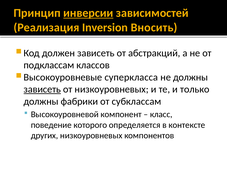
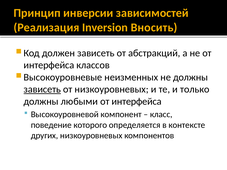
инверсии underline: present -> none
подклассам at (49, 65): подклассам -> интерфейса
суперкласса: суперкласса -> неизменных
фабрики: фабрики -> любыми
субклассам at (136, 102): субклассам -> интерфейса
